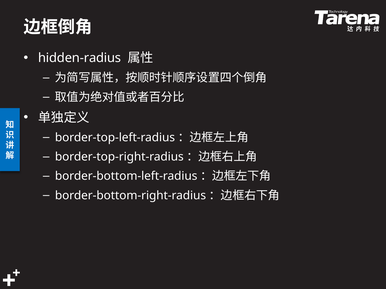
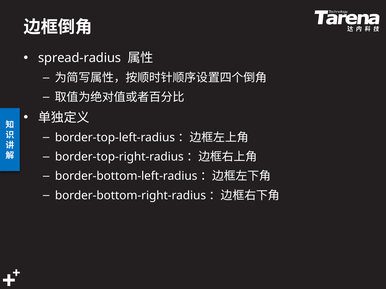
hidden-radius: hidden-radius -> spread-radius
